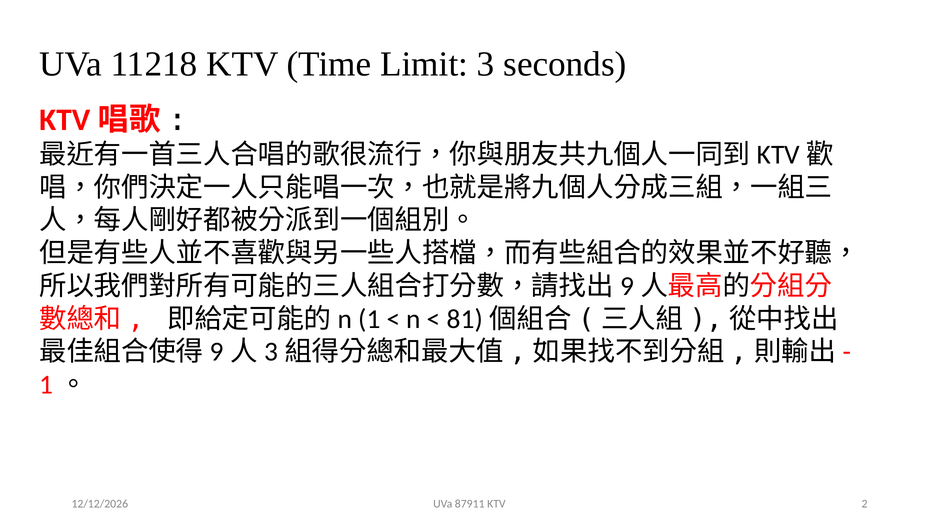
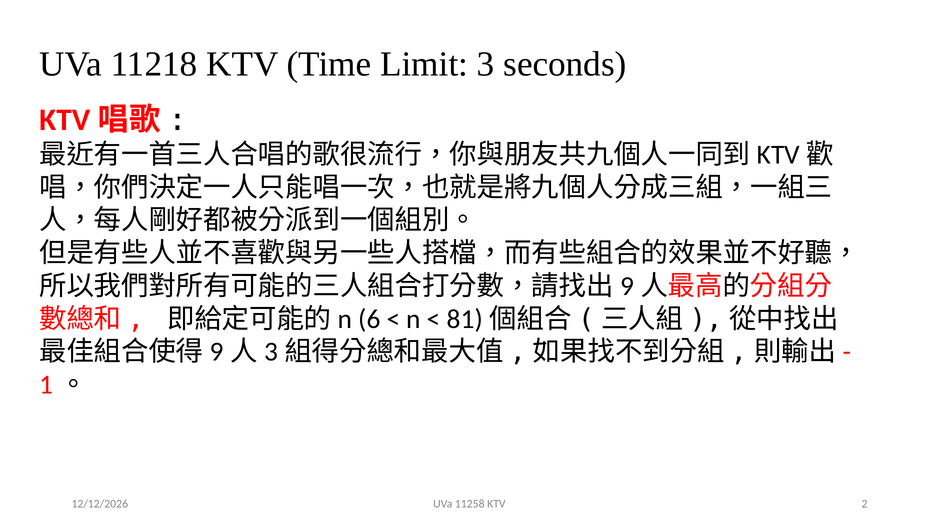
1: 1 -> 6
87911: 87911 -> 11258
